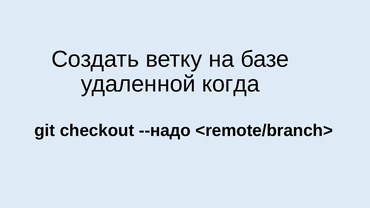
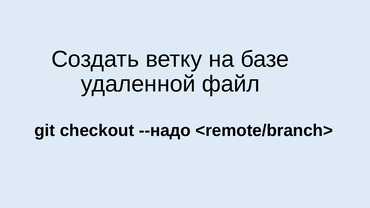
когда: когда -> файл
